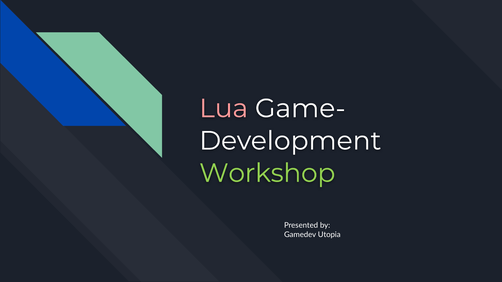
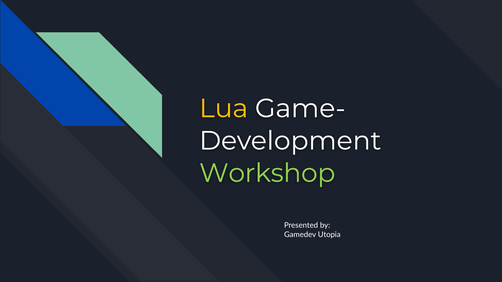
Lua colour: pink -> yellow
